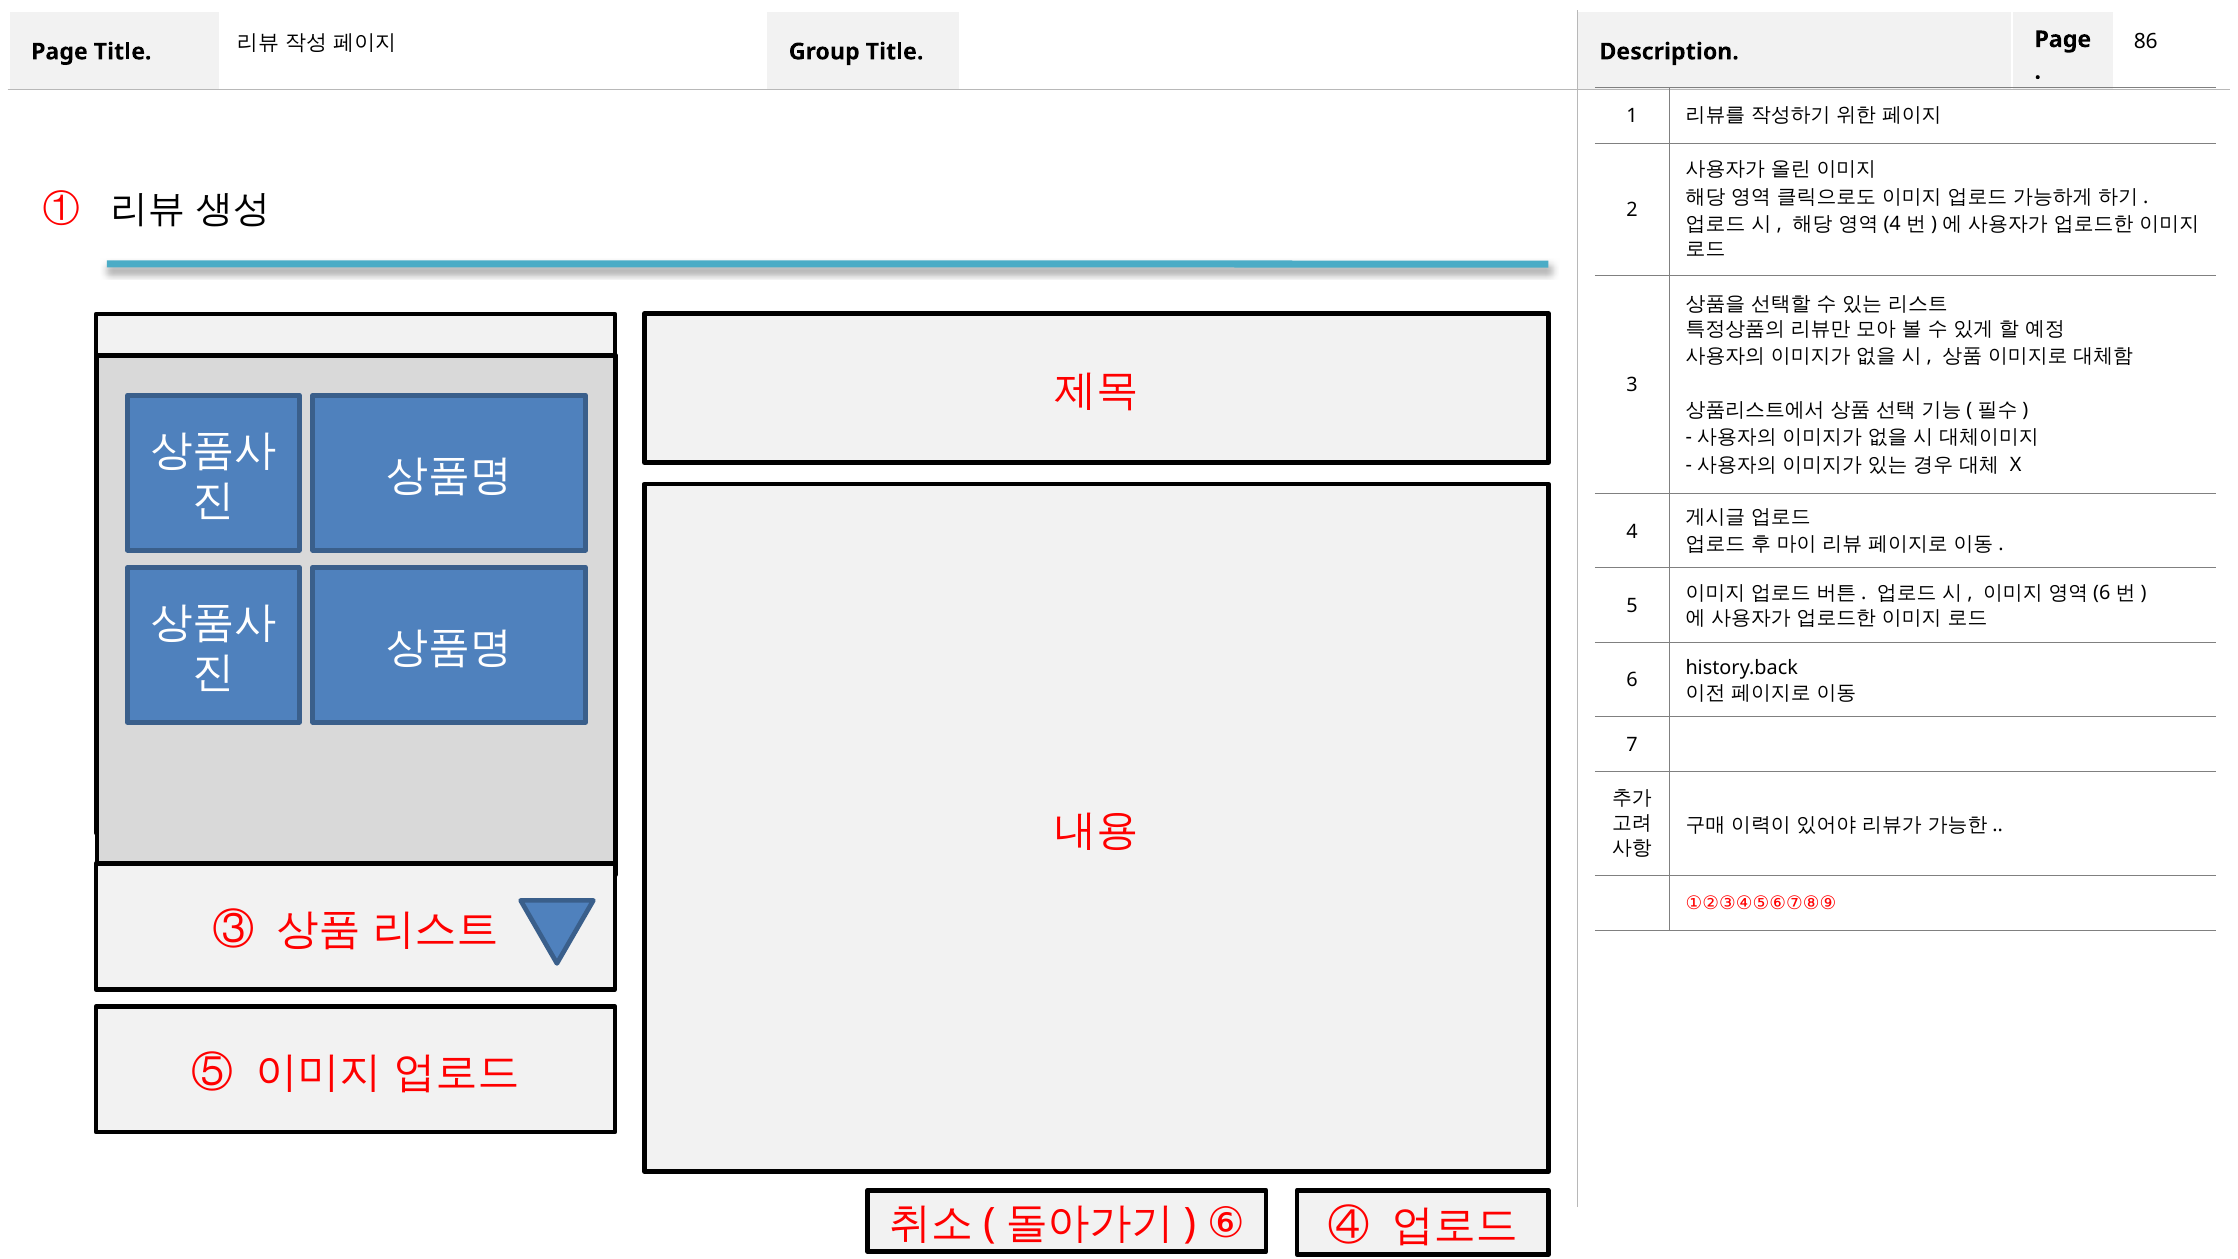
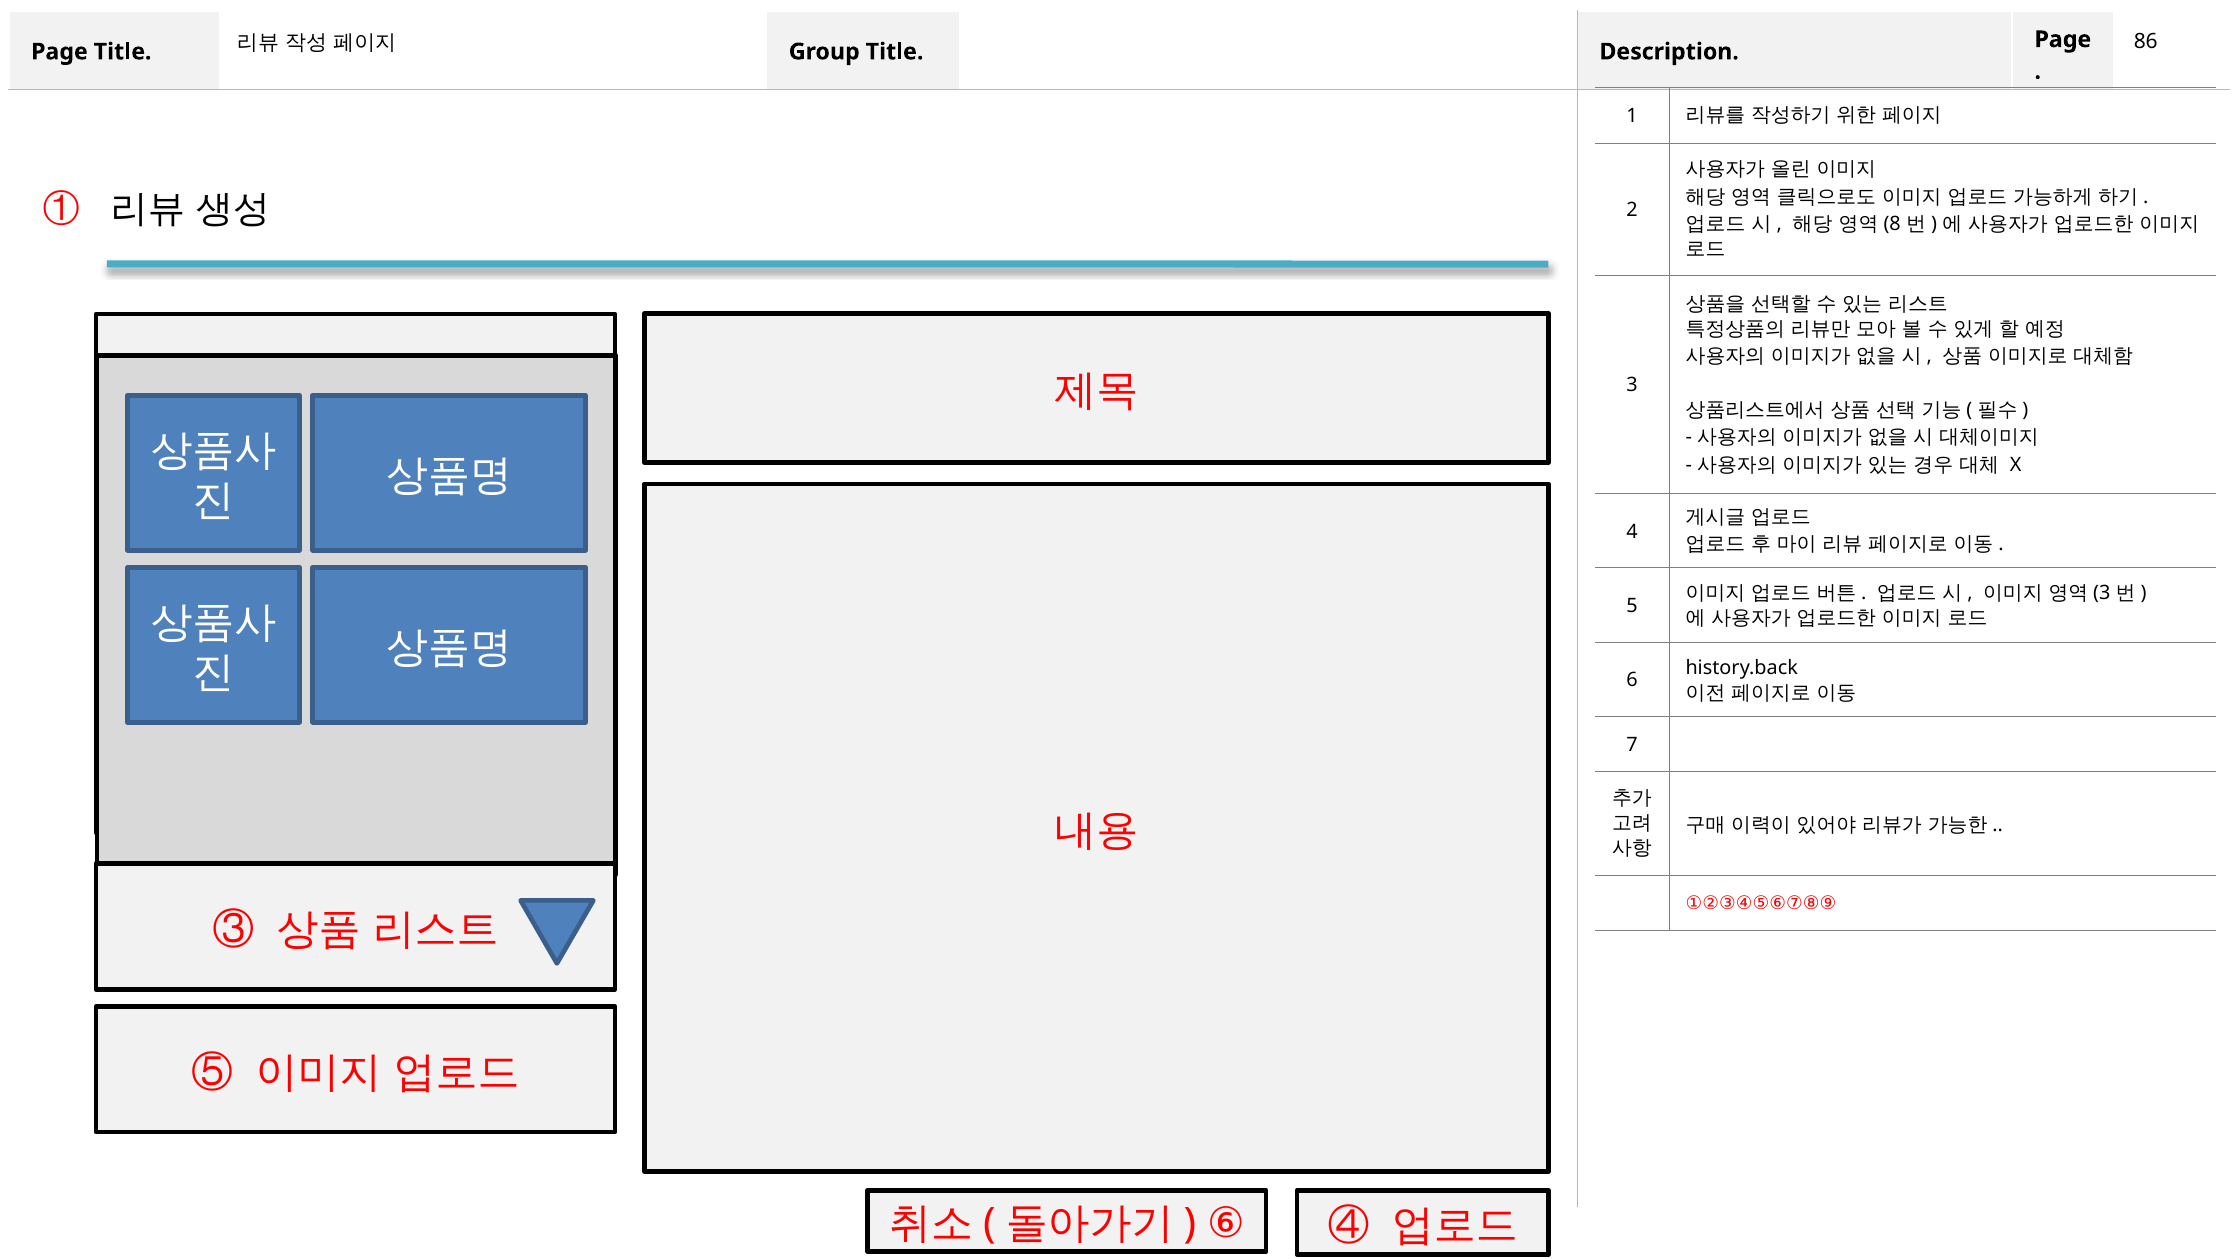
4 at (1892, 224): 4 -> 8
6 at (2102, 593): 6 -> 3
